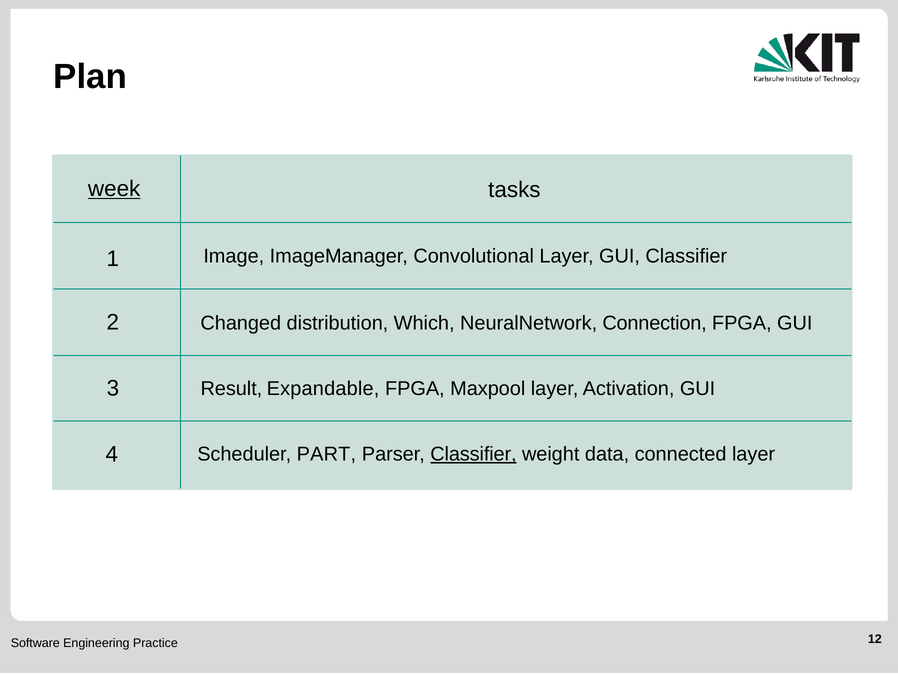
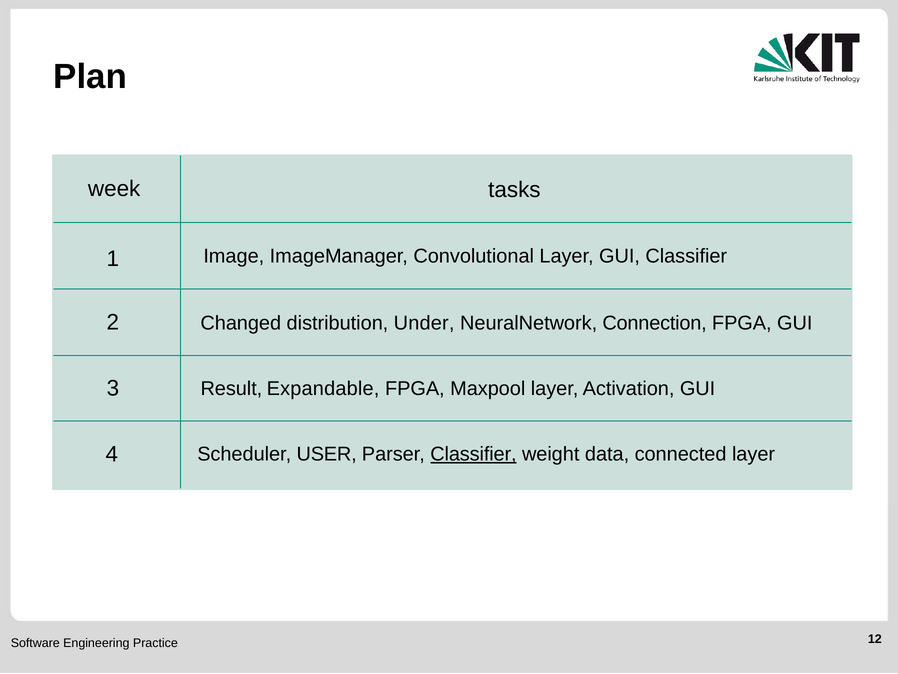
week underline: present -> none
Which: Which -> Under
PART: PART -> USER
